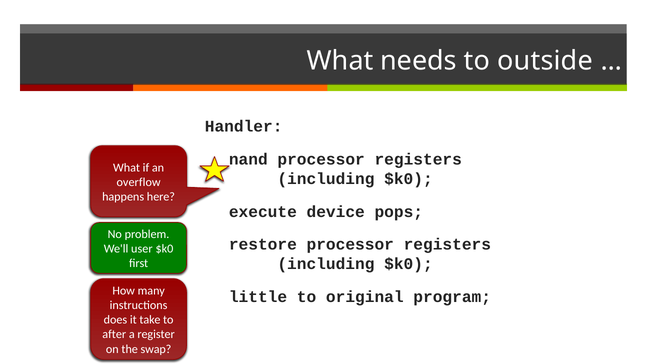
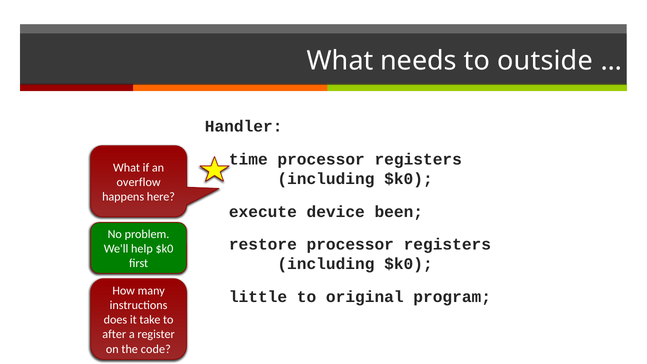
nand: nand -> time
pops: pops -> been
user: user -> help
swap: swap -> code
